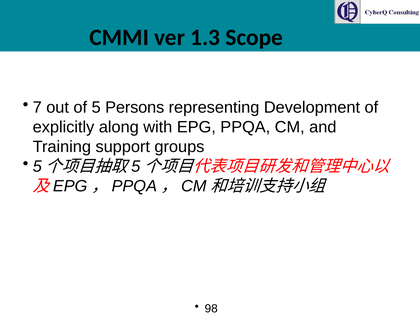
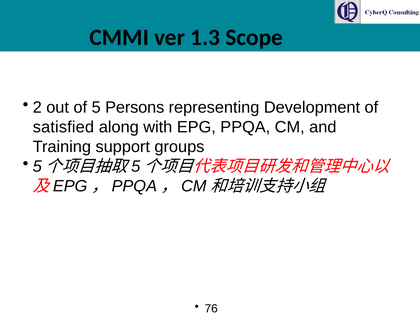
7: 7 -> 2
explicitly: explicitly -> satisfied
98: 98 -> 76
